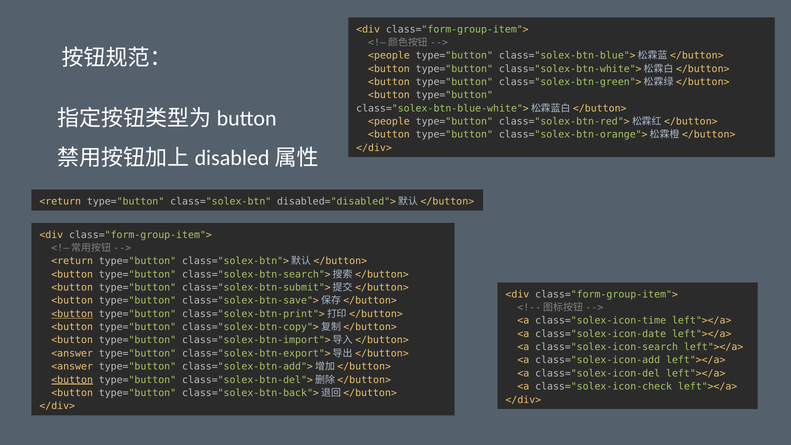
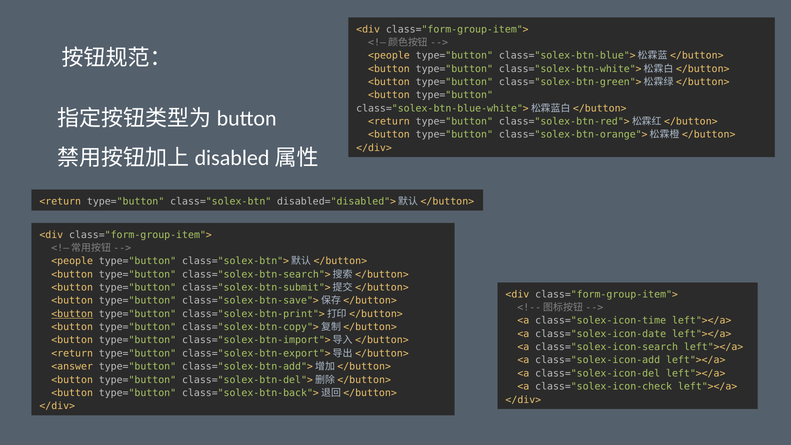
<people at (389, 121): <people -> <return
<return at (72, 261): <return -> <people
<answer at (72, 353): <answer -> <return
<button at (72, 380) underline: present -> none
